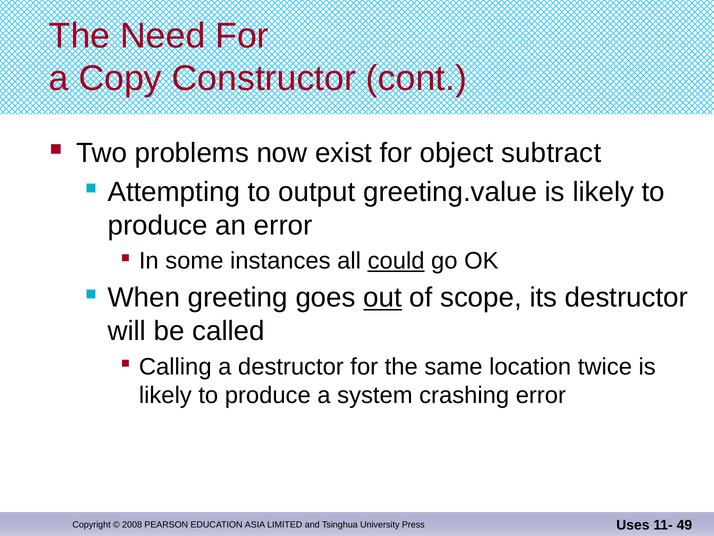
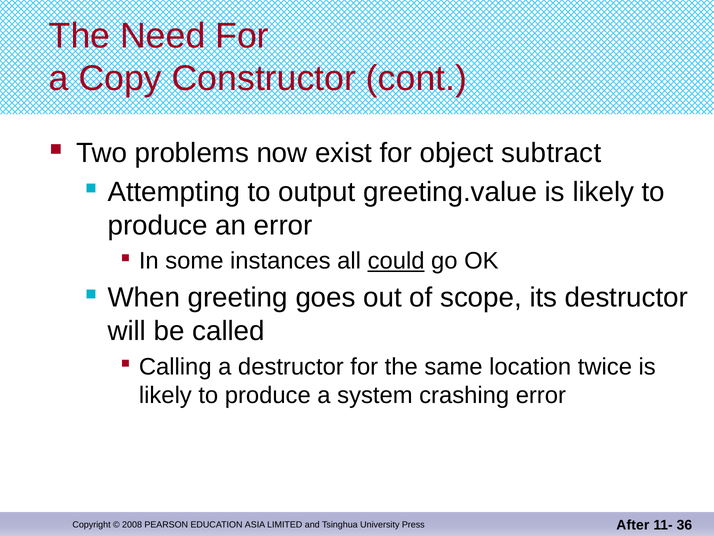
out underline: present -> none
Uses: Uses -> After
49: 49 -> 36
